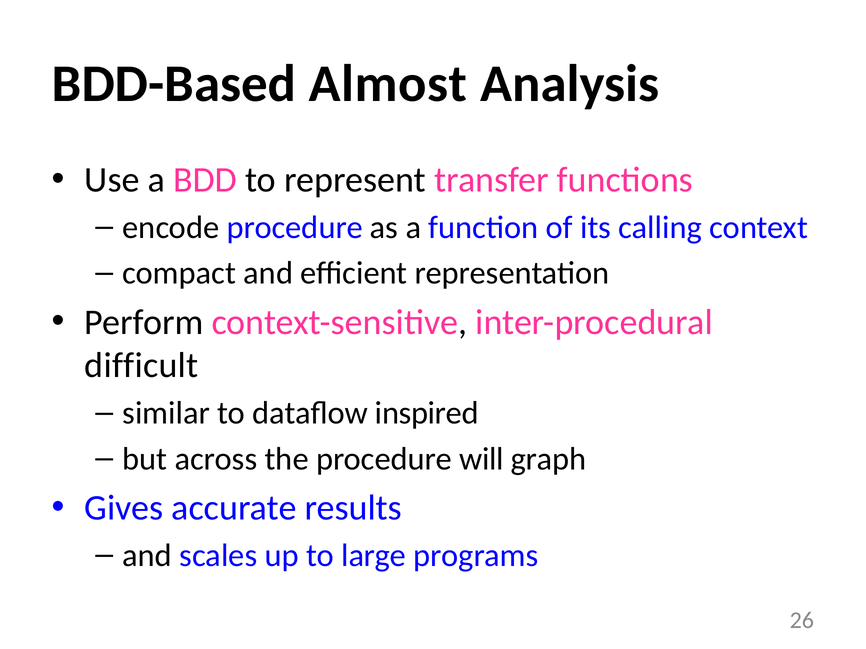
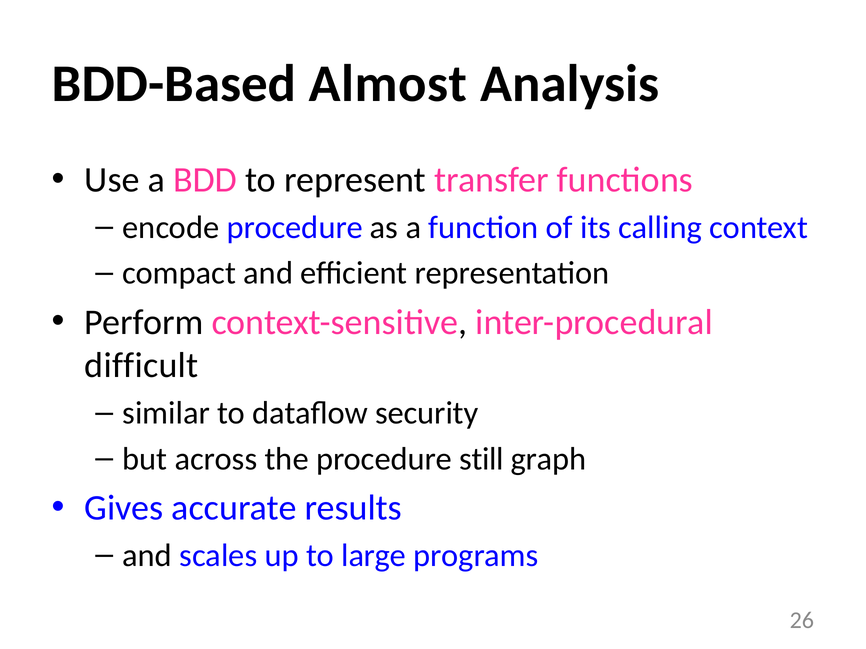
inspired: inspired -> security
will: will -> still
